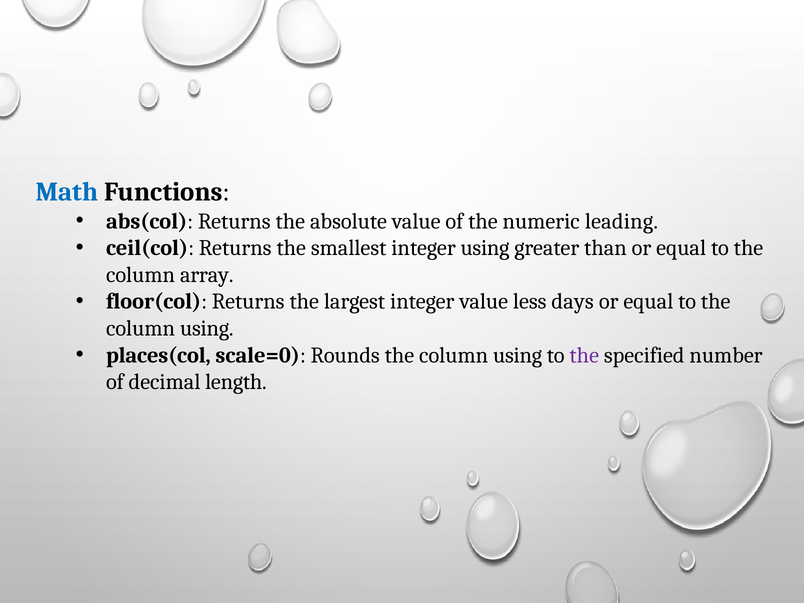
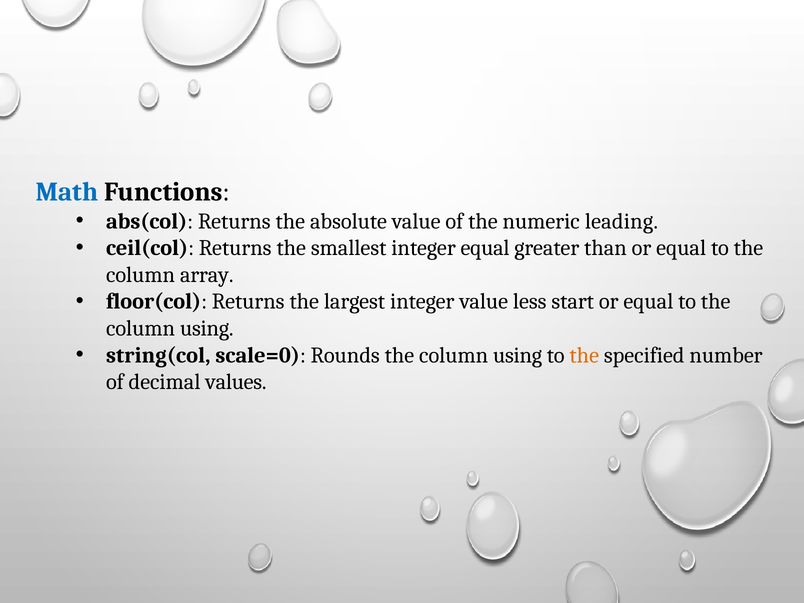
integer using: using -> equal
days: days -> start
places(col: places(col -> string(col
the at (584, 355) colour: purple -> orange
length: length -> values
